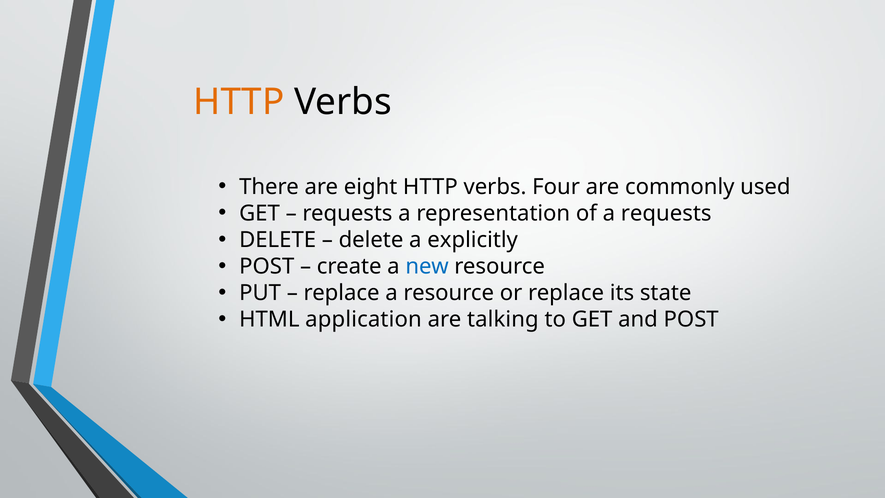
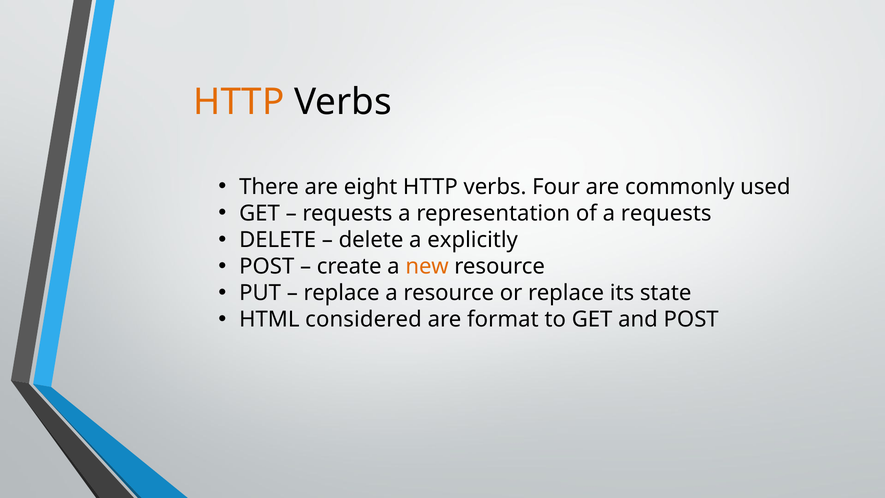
new colour: blue -> orange
application: application -> considered
talking: talking -> format
